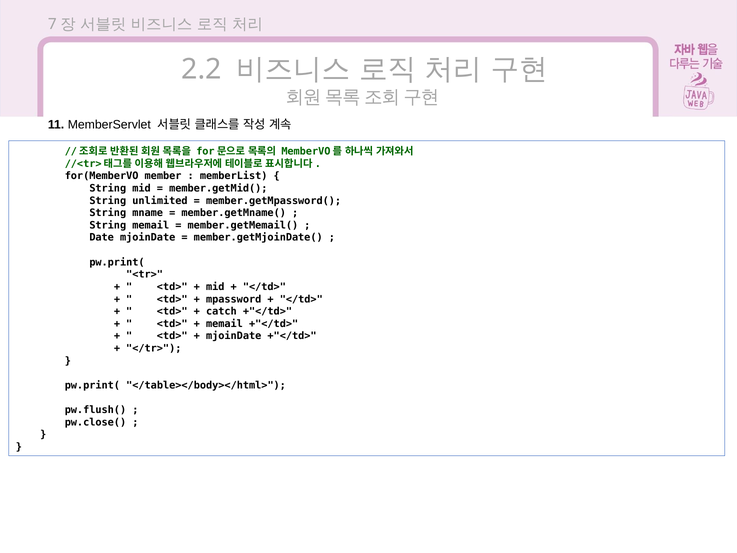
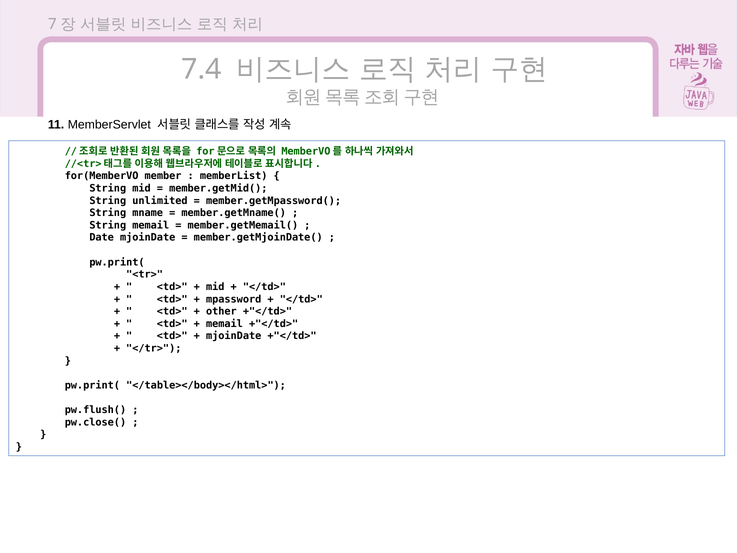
2.2: 2.2 -> 7.4
catch: catch -> other
